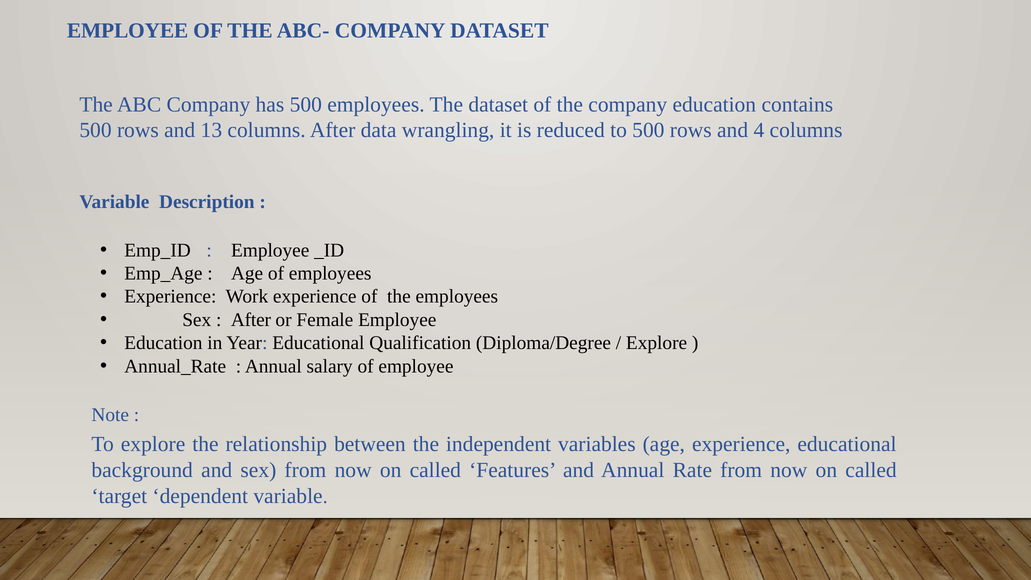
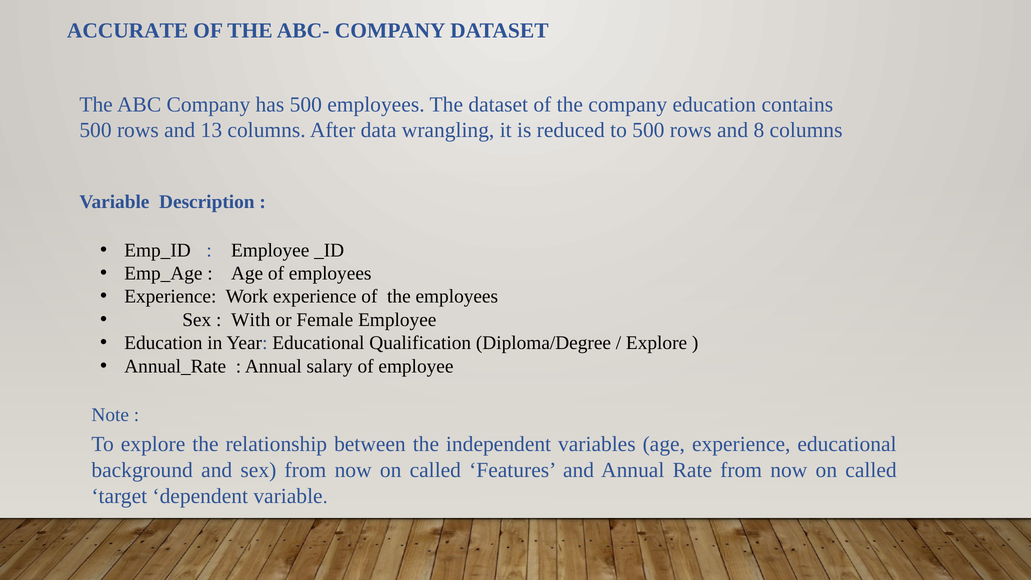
EMPLOYEE at (128, 31): EMPLOYEE -> ACCURATE
4: 4 -> 8
After at (251, 320): After -> With
